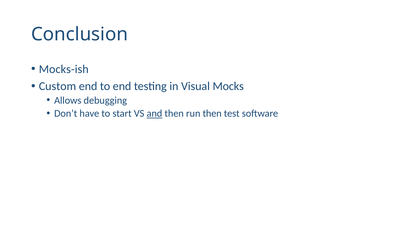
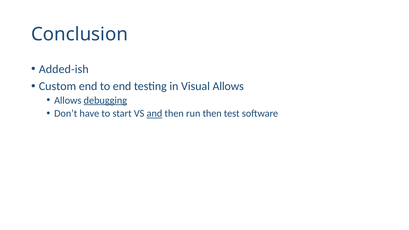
Mocks-ish: Mocks-ish -> Added-ish
Visual Mocks: Mocks -> Allows
debugging underline: none -> present
